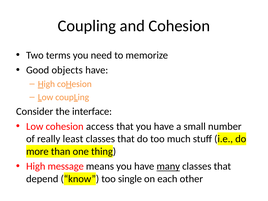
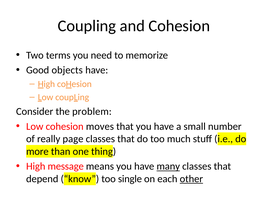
interface: interface -> problem
access: access -> moves
least: least -> page
other underline: none -> present
